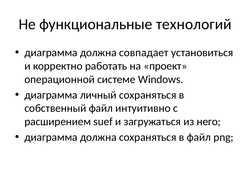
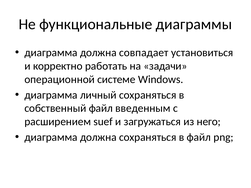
технологий: технологий -> диаграммы
проект: проект -> задачи
интуитивно: интуитивно -> введенным
